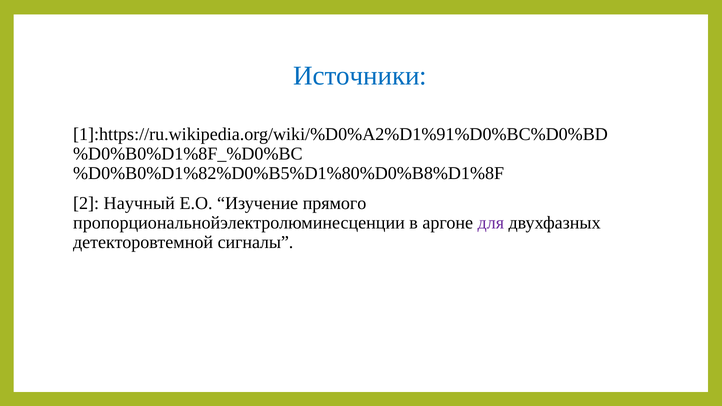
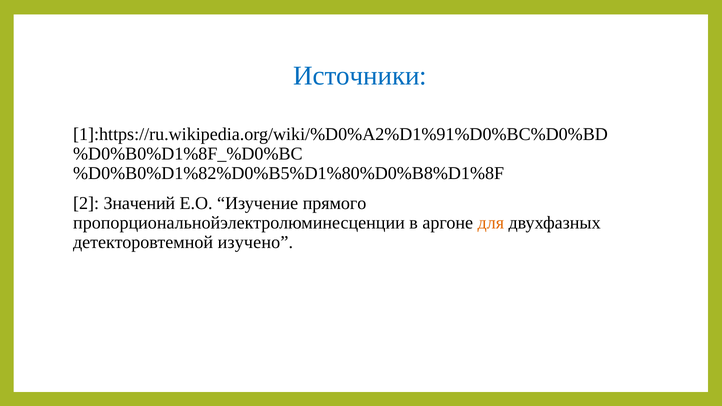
Научный: Научный -> Значений
для colour: purple -> orange
сигналы: сигналы -> изучено
